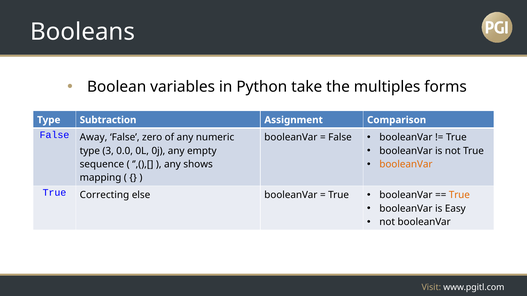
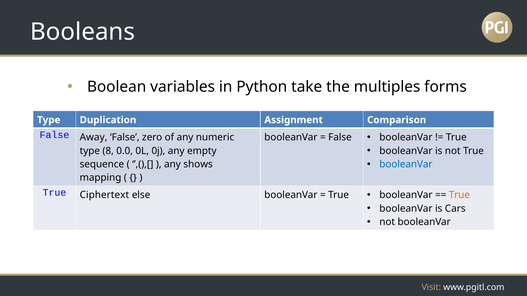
Subtraction: Subtraction -> Duplication
3: 3 -> 8
booleanVar at (406, 164) colour: orange -> blue
Correcting: Correcting -> Ciphertext
Easy: Easy -> Cars
